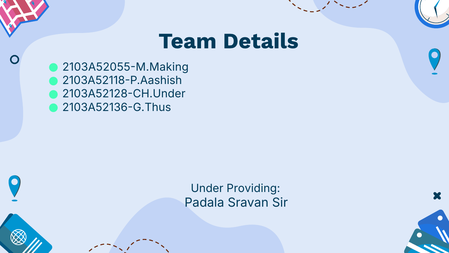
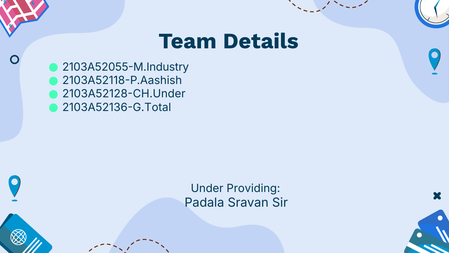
2103A52055-M.Making: 2103A52055-M.Making -> 2103A52055-M.Industry
2103A52136-G.Thus: 2103A52136-G.Thus -> 2103A52136-G.Total
